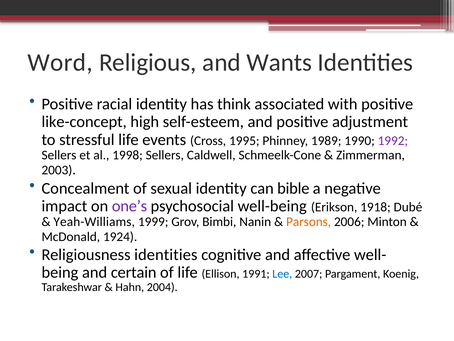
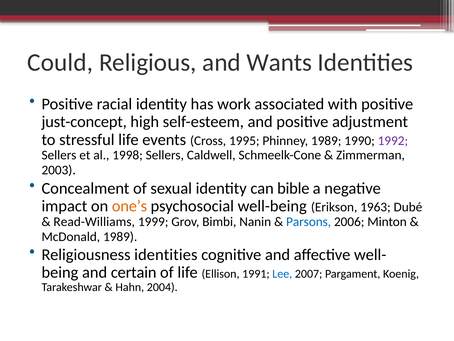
Word: Word -> Could
think: think -> work
like-concept: like-concept -> just-concept
one’s colour: purple -> orange
1918: 1918 -> 1963
Yeah-Williams: Yeah-Williams -> Read-Williams
Parsons colour: orange -> blue
McDonald 1924: 1924 -> 1989
